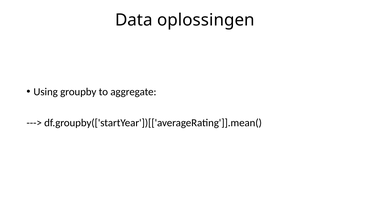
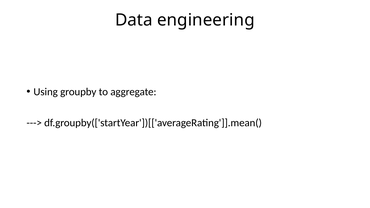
oplossingen: oplossingen -> engineering
